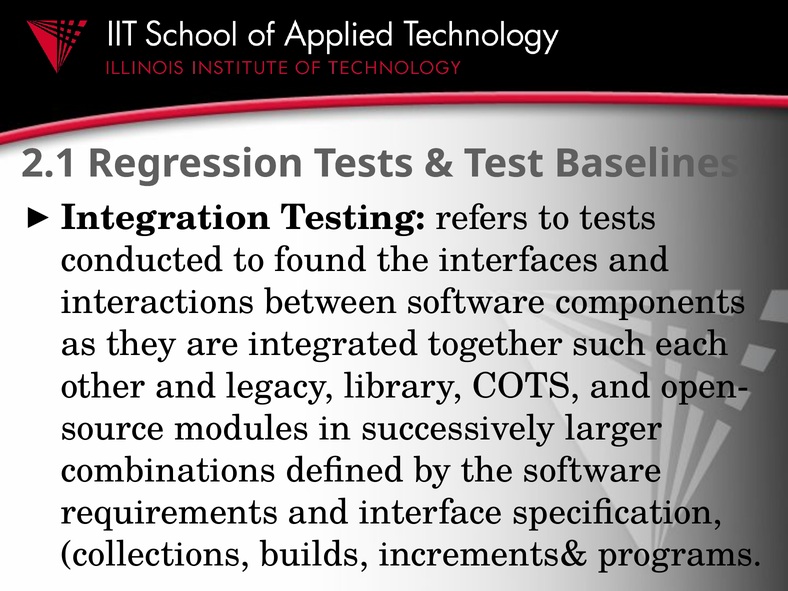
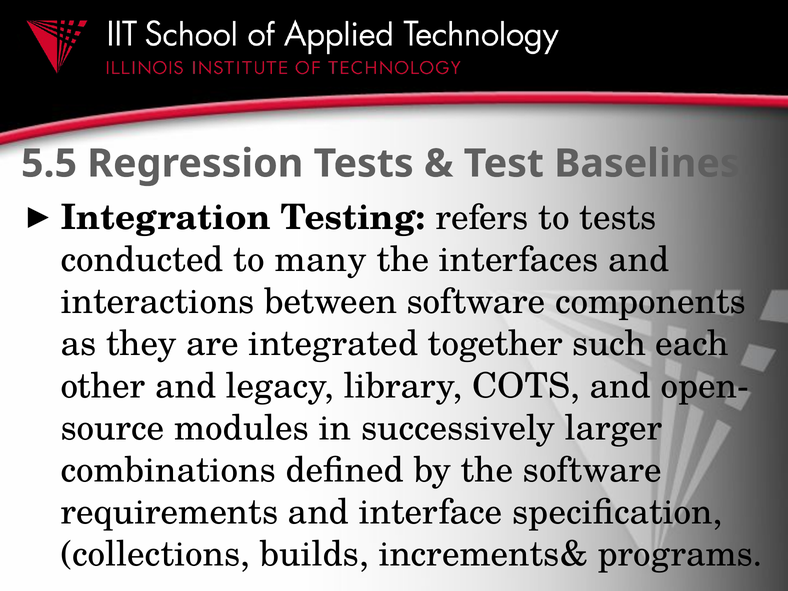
2.1: 2.1 -> 5.5
found: found -> many
